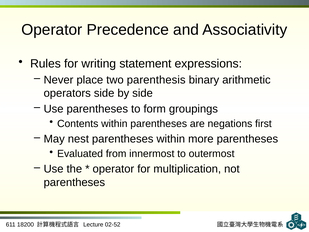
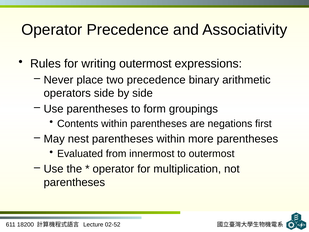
writing statement: statement -> outermost
two parenthesis: parenthesis -> precedence
